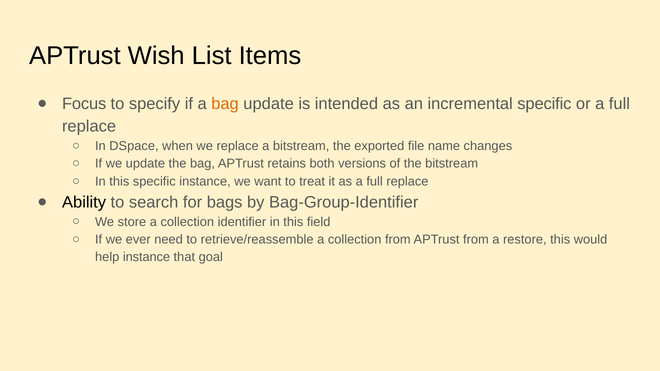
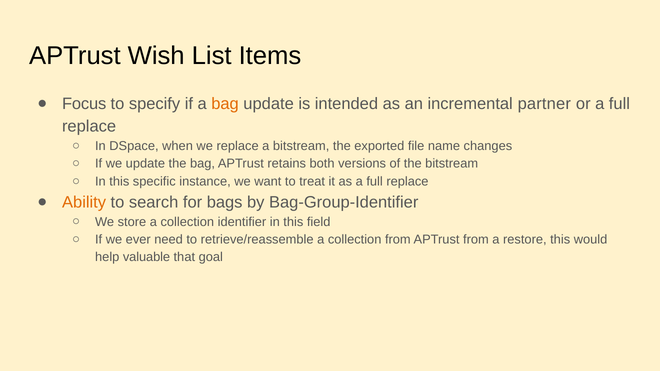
incremental specific: specific -> partner
Ability colour: black -> orange
help instance: instance -> valuable
